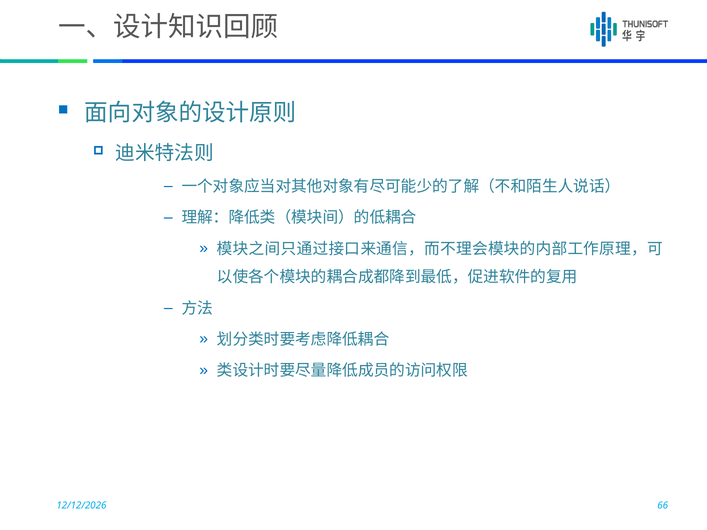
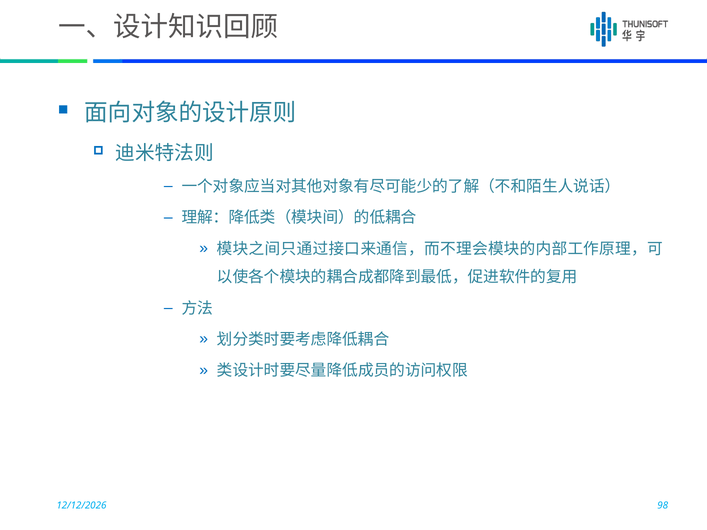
66: 66 -> 98
